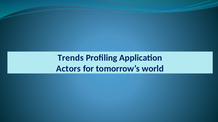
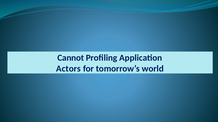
Trends: Trends -> Cannot
